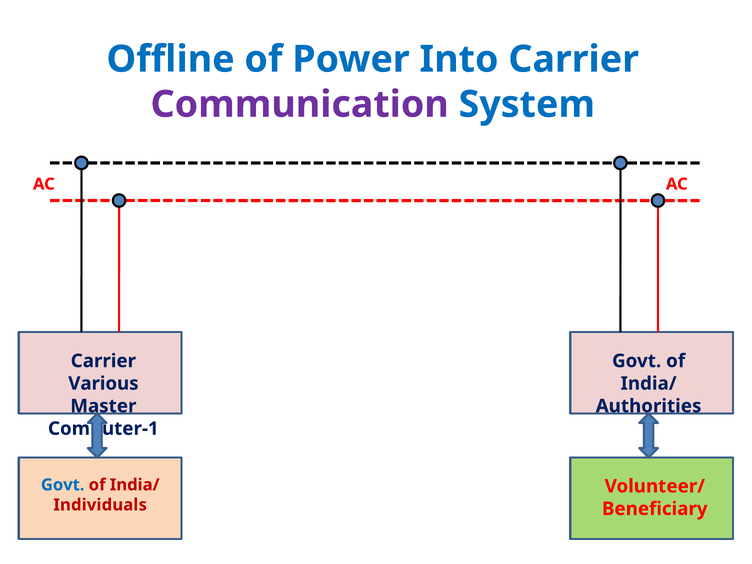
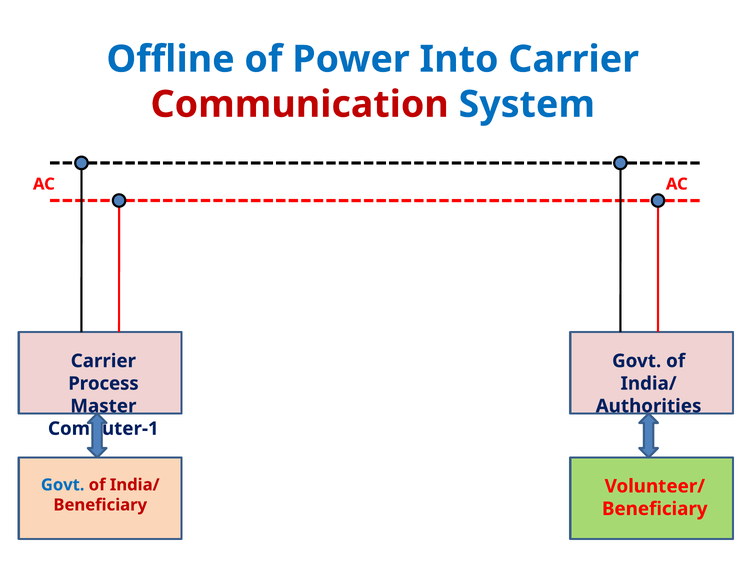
Communication colour: purple -> red
Various: Various -> Process
Individuals at (100, 505): Individuals -> Beneficiary
